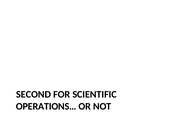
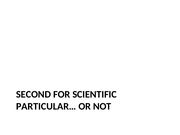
OPERATIONS…: OPERATIONS… -> PARTICULAR…
